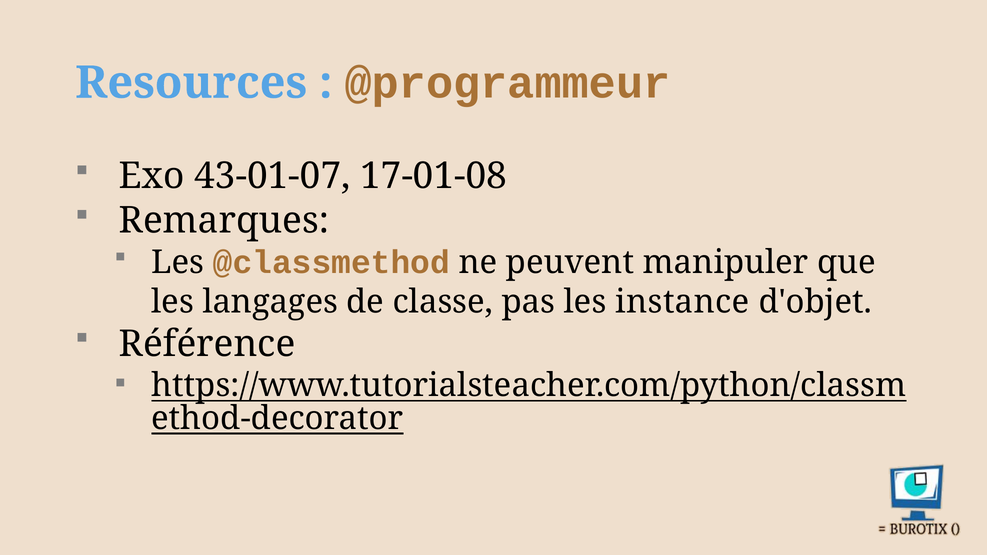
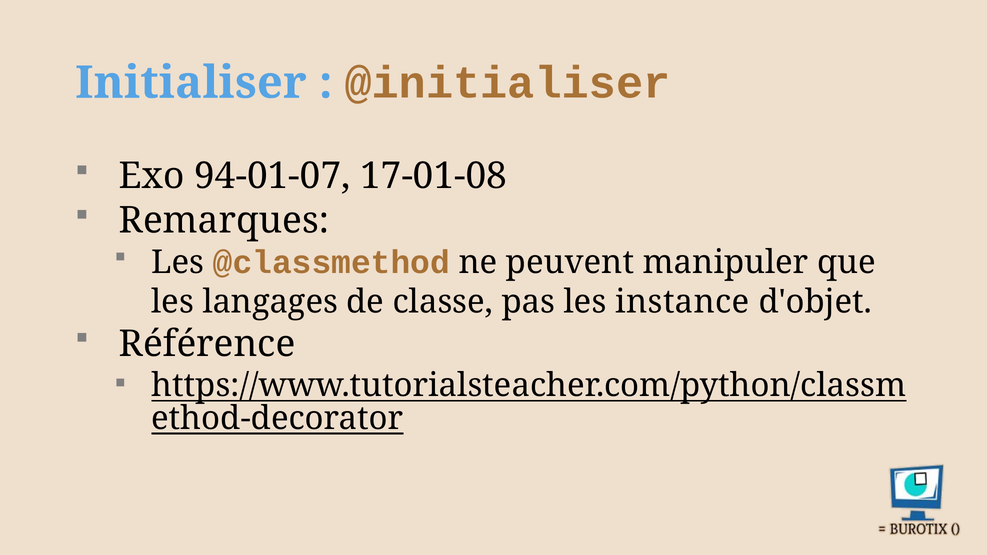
Resources: Resources -> Initialiser
@programmeur: @programmeur -> @initialiser
43-01-07: 43-01-07 -> 94-01-07
